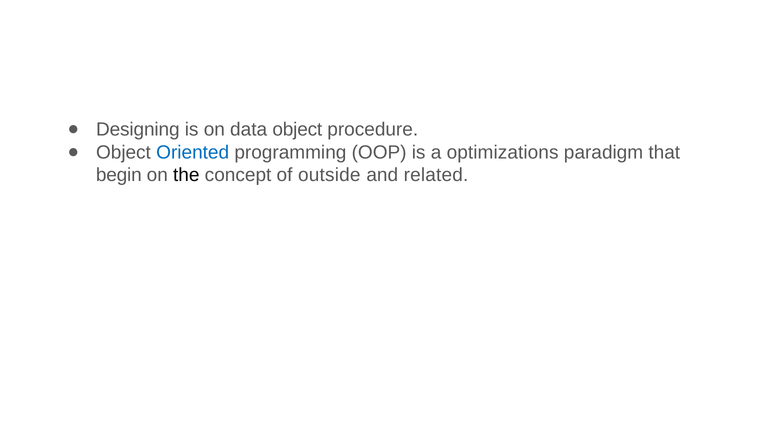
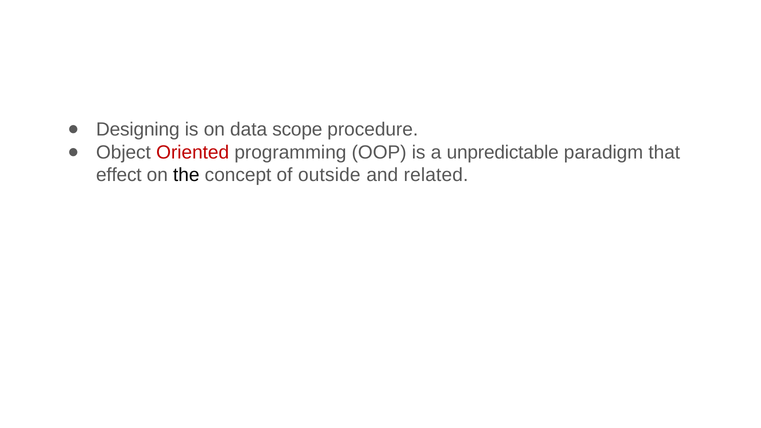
data object: object -> scope
Oriented colour: blue -> red
optimizations: optimizations -> unpredictable
begin: begin -> effect
